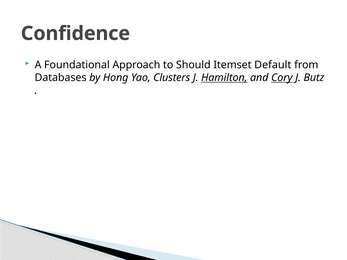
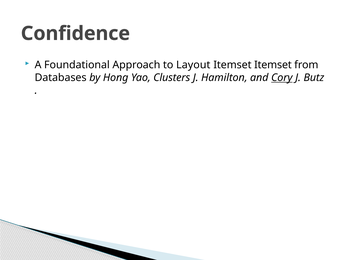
Should: Should -> Layout
Itemset Default: Default -> Itemset
Hamilton underline: present -> none
